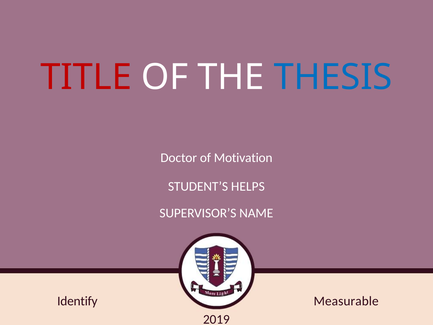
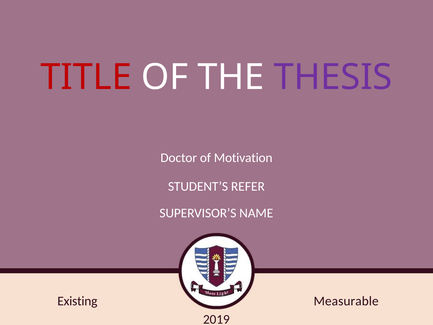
THESIS colour: blue -> purple
HELPS: HELPS -> REFER
Identify: Identify -> Existing
